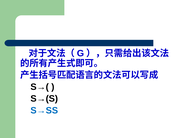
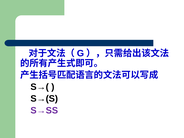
S→SS colour: blue -> purple
